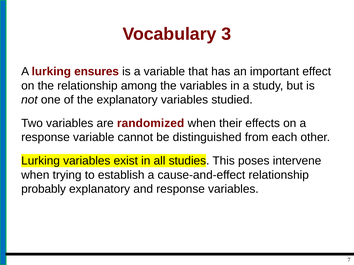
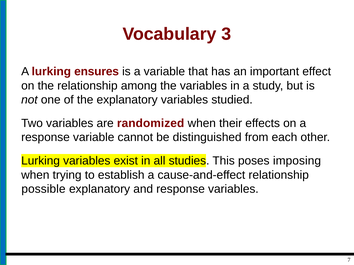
intervene: intervene -> imposing
probably: probably -> possible
